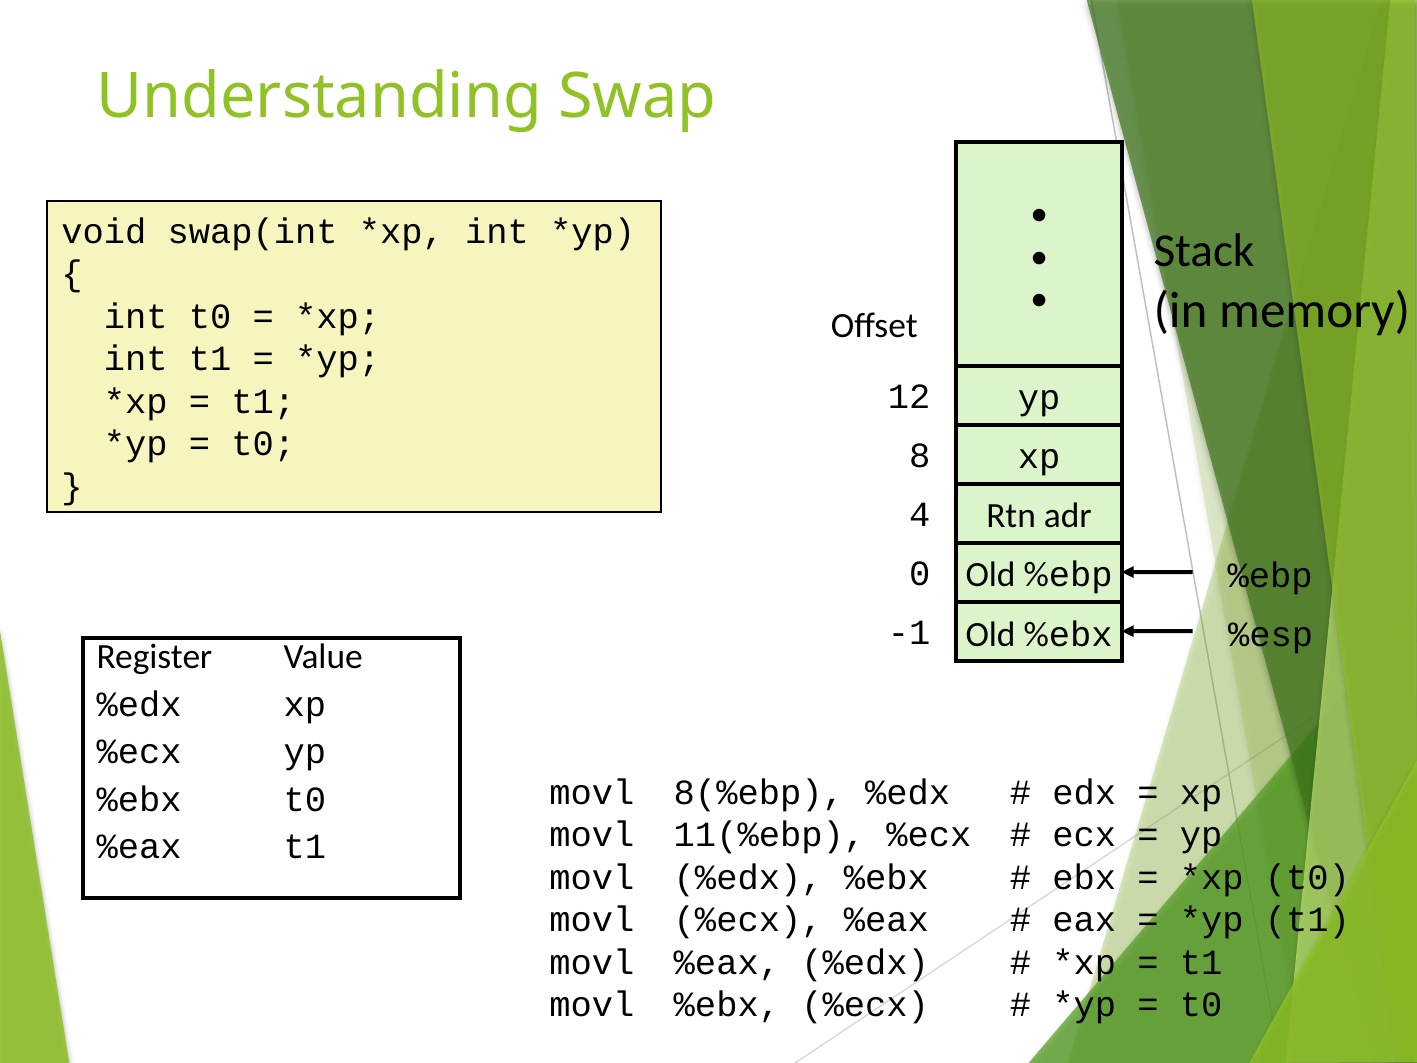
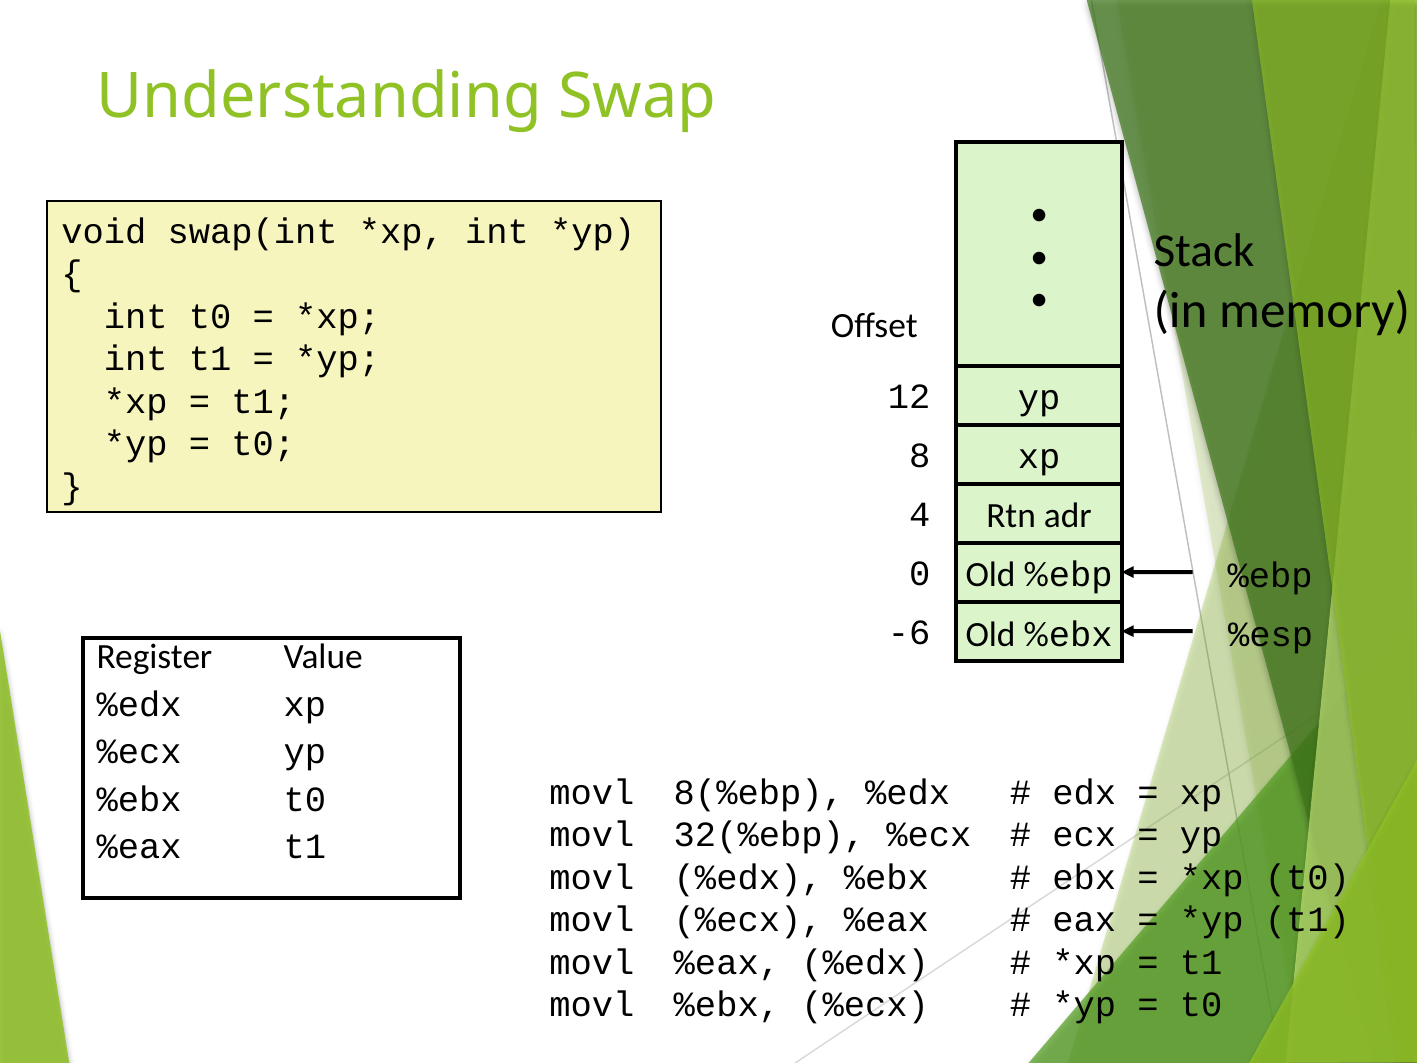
-1: -1 -> -6
11(%ebp: 11(%ebp -> 32(%ebp
